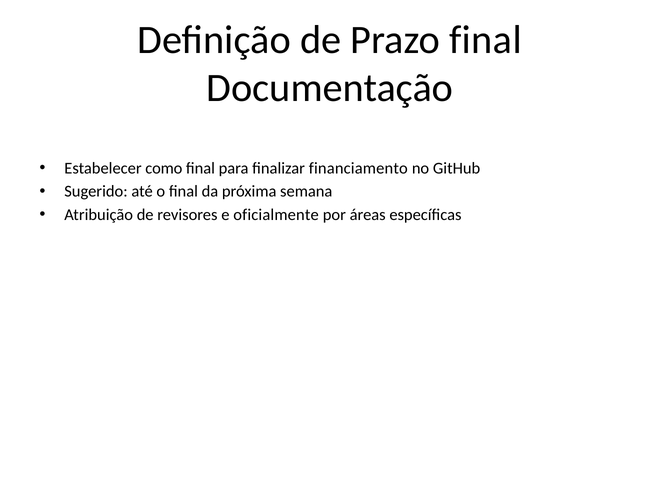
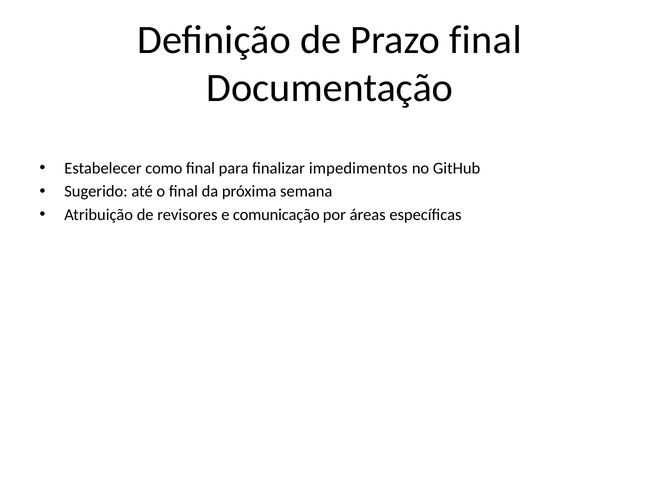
financiamento: financiamento -> impedimentos
oficialmente: oficialmente -> comunicação
